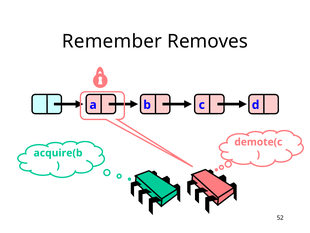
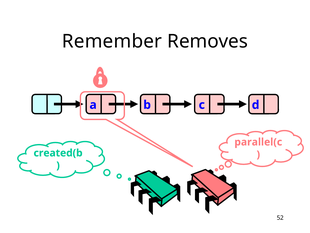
demote(c: demote(c -> parallel(c
acquire(b: acquire(b -> created(b
